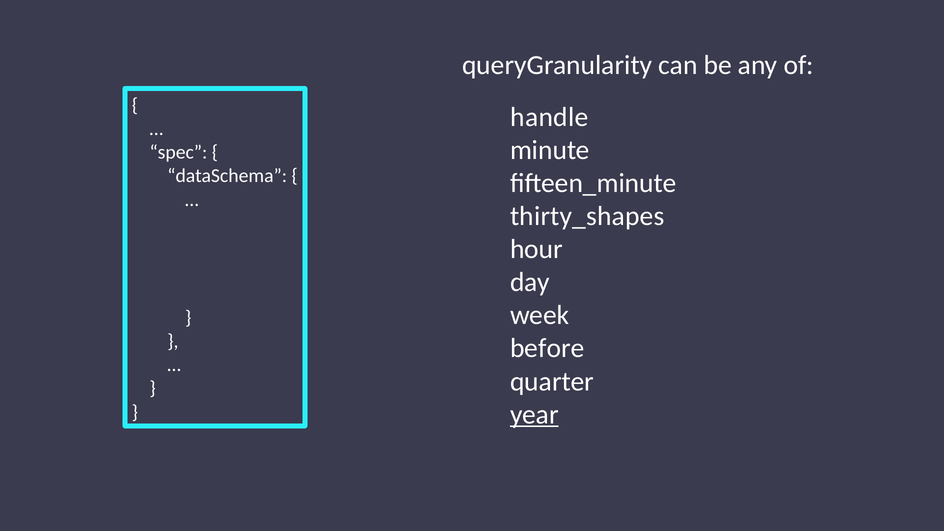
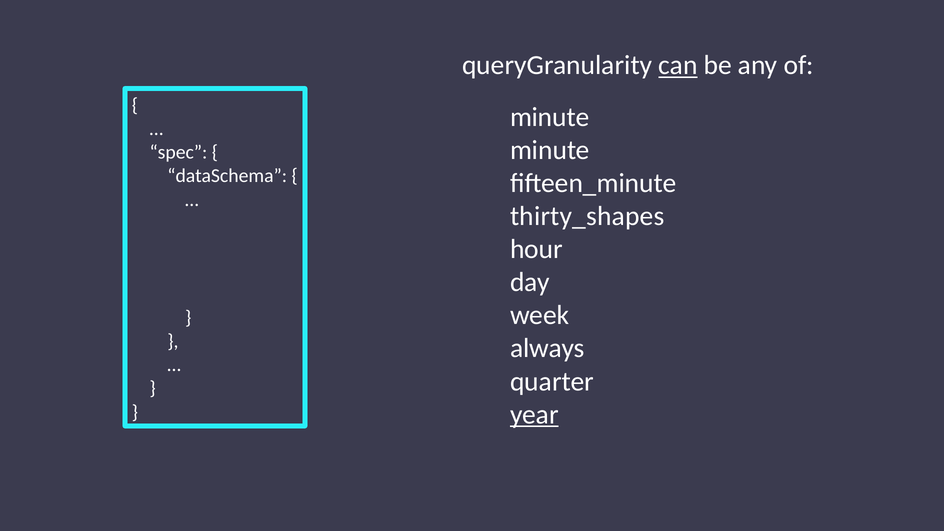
can underline: none -> present
handle at (549, 117): handle -> minute
before: before -> always
